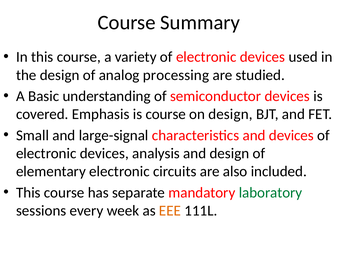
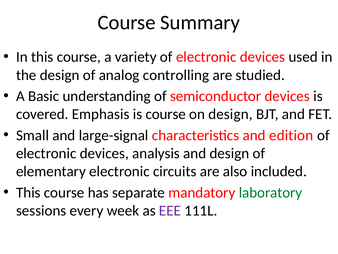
processing: processing -> controlling
and devices: devices -> edition
EEE colour: orange -> purple
